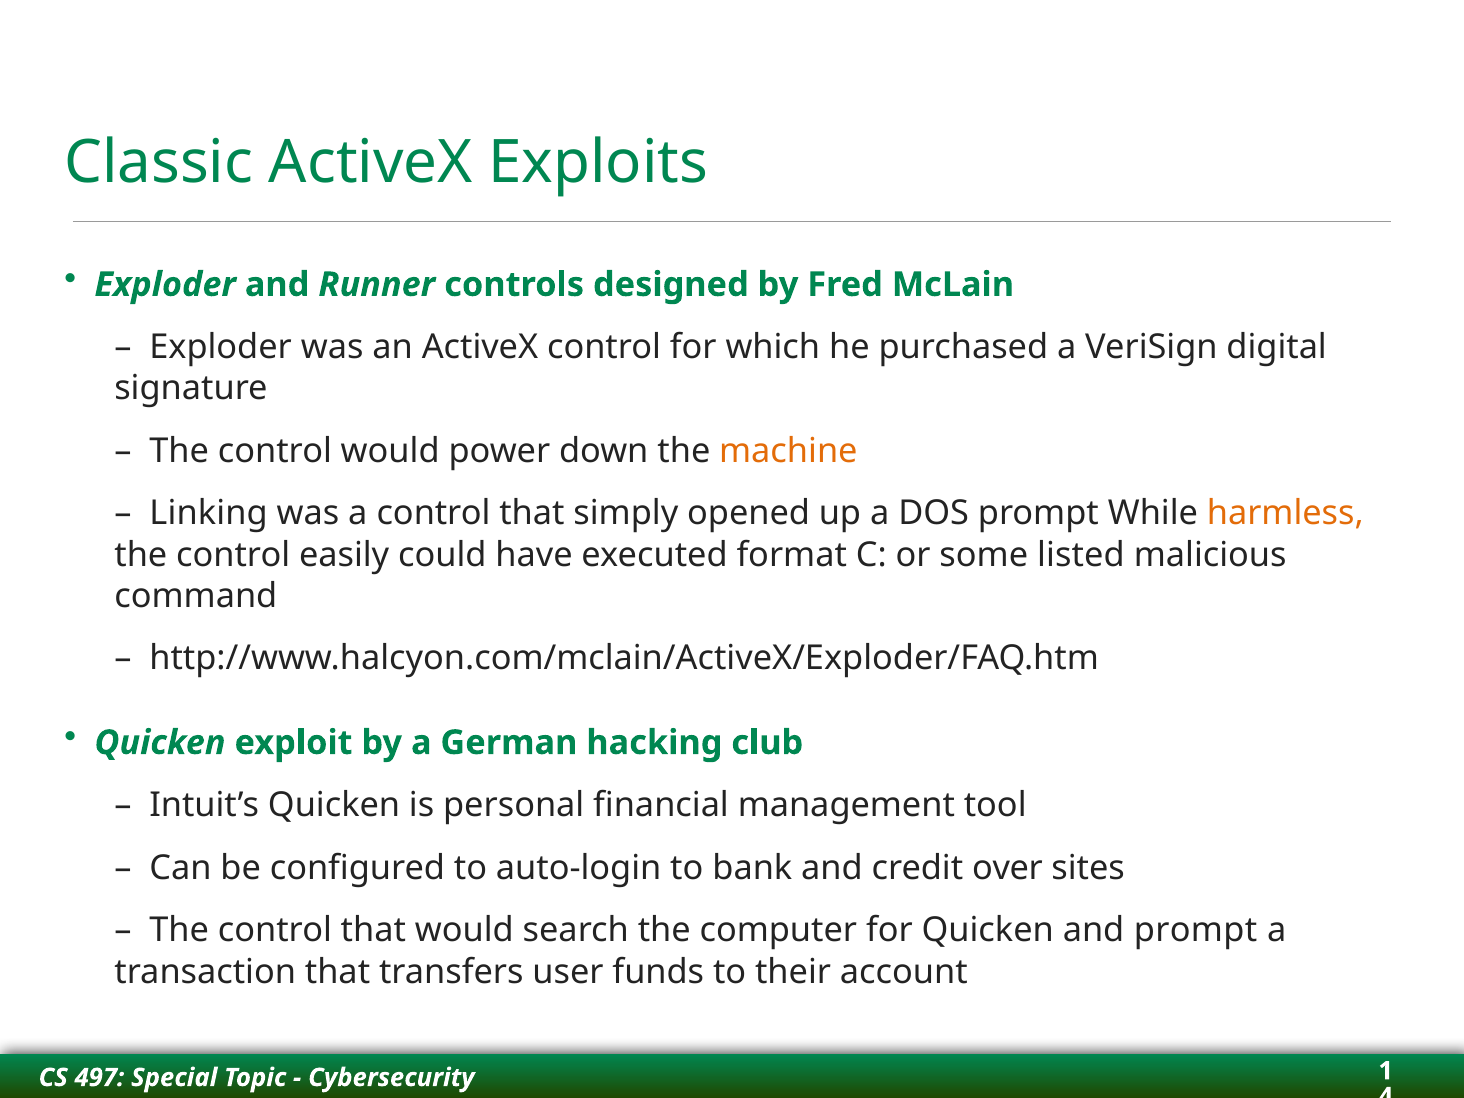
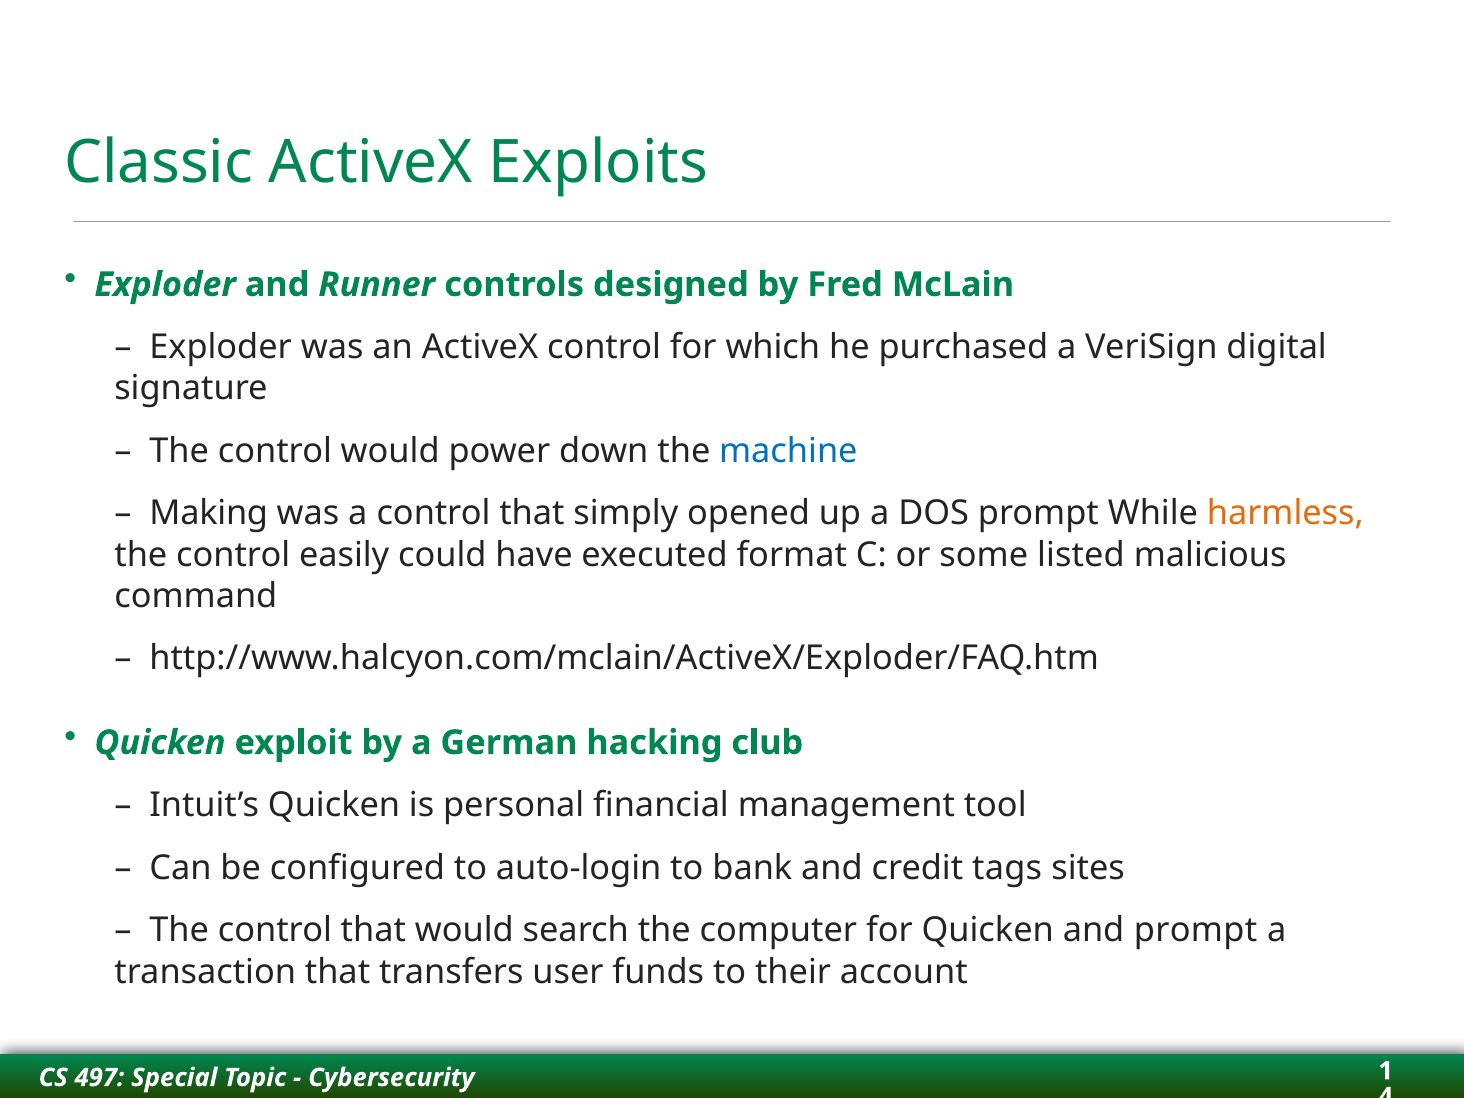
machine colour: orange -> blue
Linking: Linking -> Making
over: over -> tags
